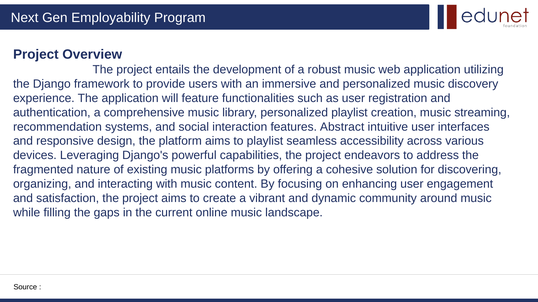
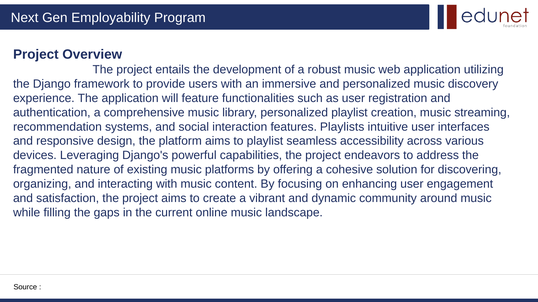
Abstract: Abstract -> Playlists
